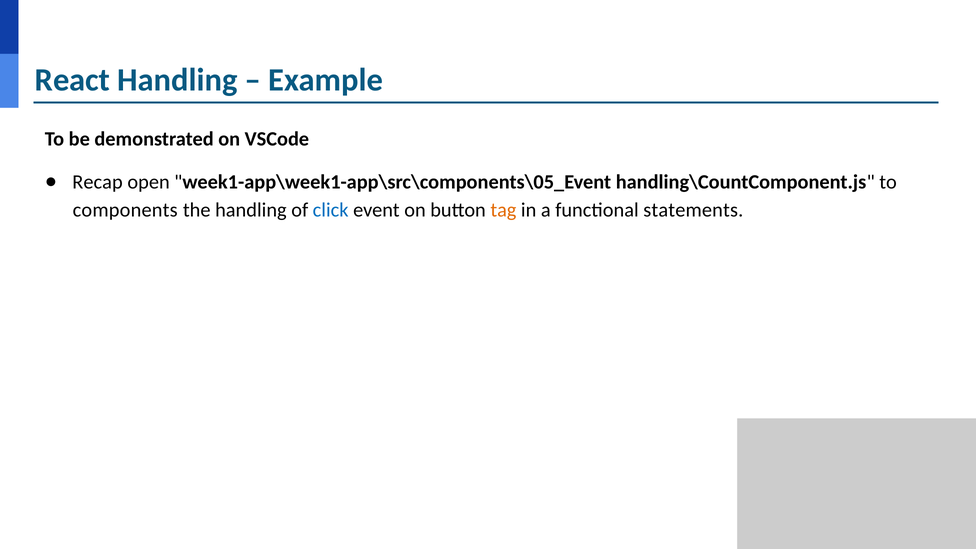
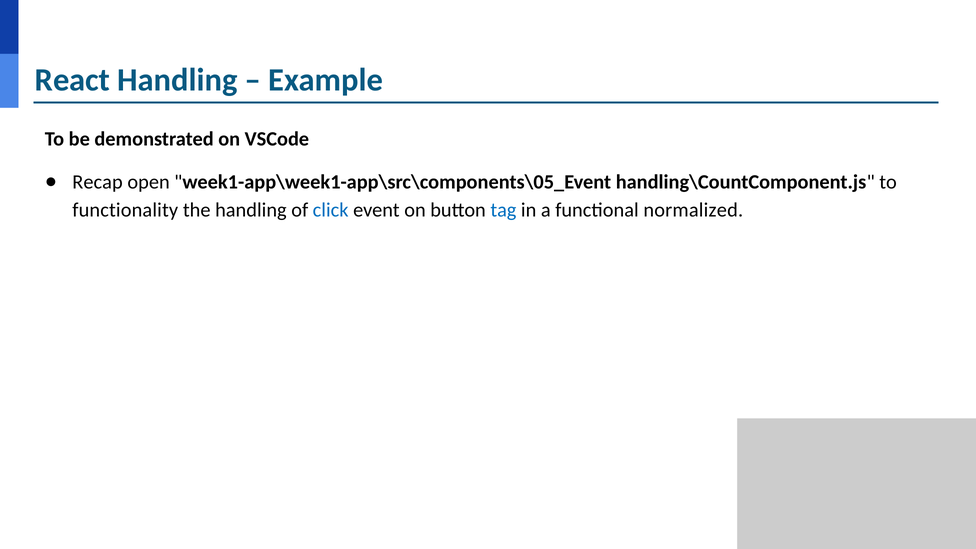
components: components -> functionality
tag colour: orange -> blue
statements: statements -> normalized
